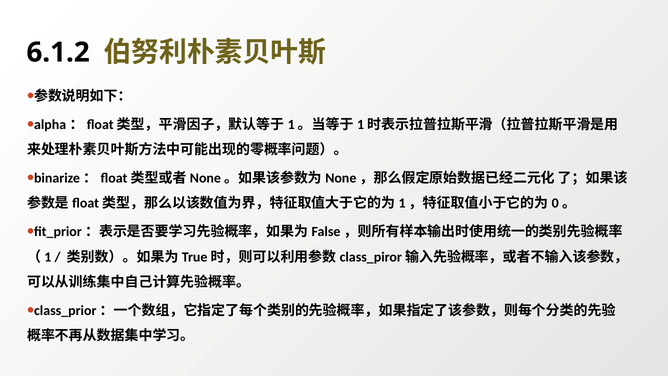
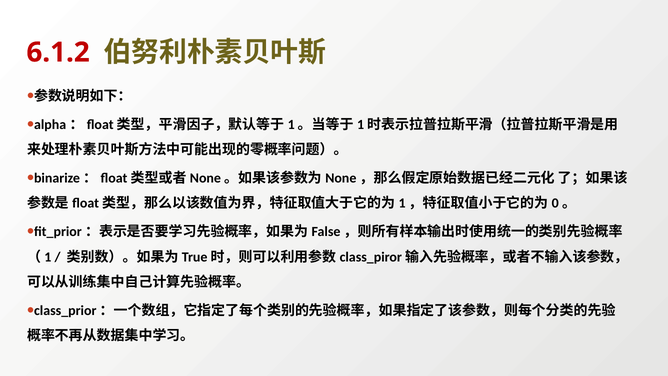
6.1.2 colour: black -> red
